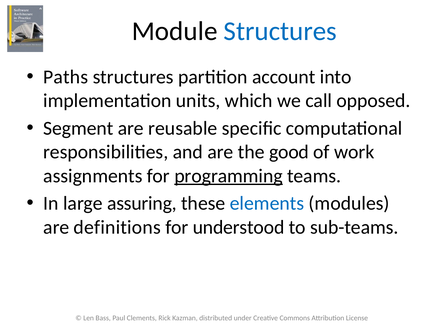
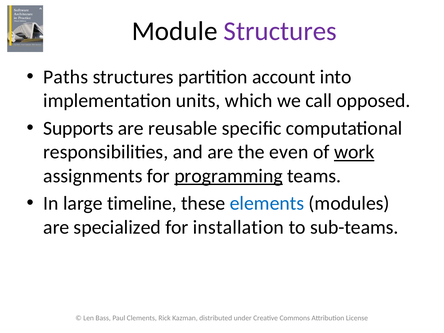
Structures at (280, 31) colour: blue -> purple
Segment: Segment -> Supports
good: good -> even
work underline: none -> present
assuring: assuring -> timeline
definitions: definitions -> specialized
understood: understood -> installation
